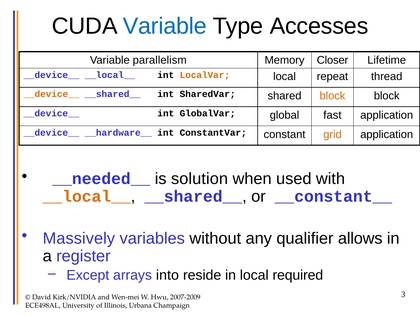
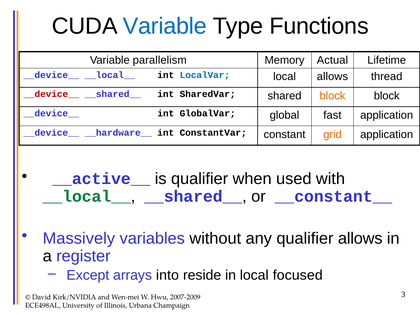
Accesses: Accesses -> Functions
Closer: Closer -> Actual
LocalVar colour: orange -> blue
local repeat: repeat -> allows
__device__ at (51, 94) colour: orange -> red
__needed__: __needed__ -> __active__
is solution: solution -> qualifier
__local__ at (87, 196) colour: orange -> green
required: required -> focused
